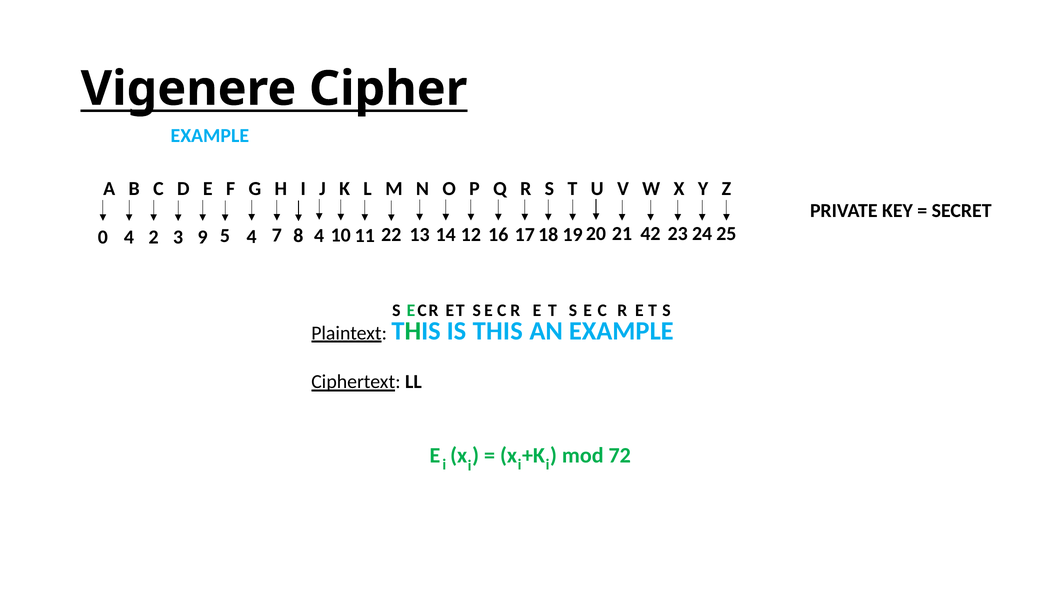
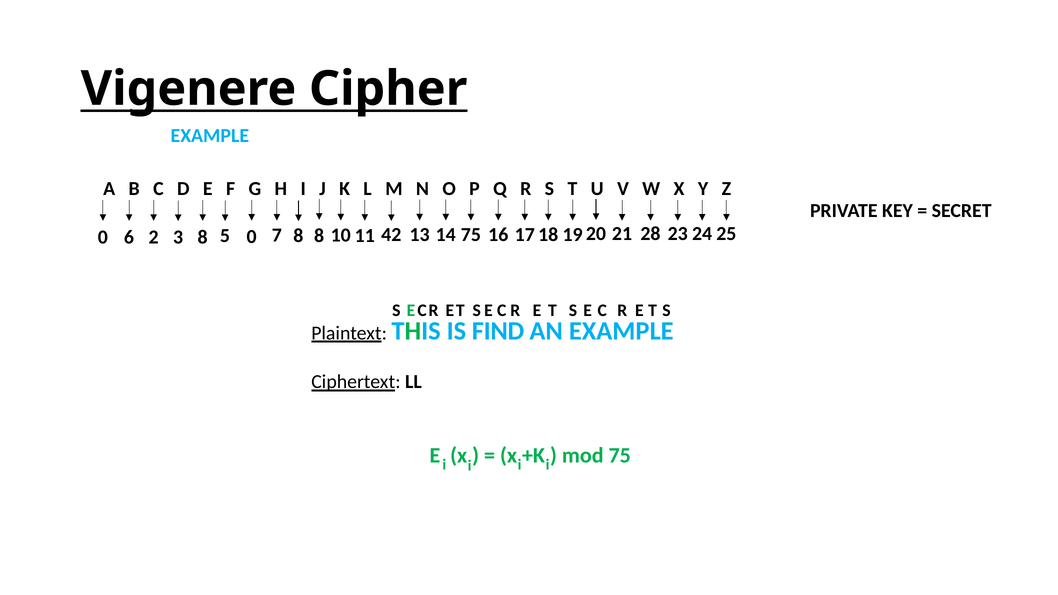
0 4: 4 -> 6
3 9: 9 -> 8
5 4: 4 -> 0
8 4: 4 -> 8
22: 22 -> 42
14 12: 12 -> 75
42: 42 -> 28
IS THIS: THIS -> FIND
mod 72: 72 -> 75
